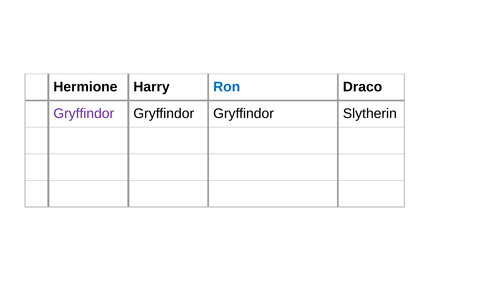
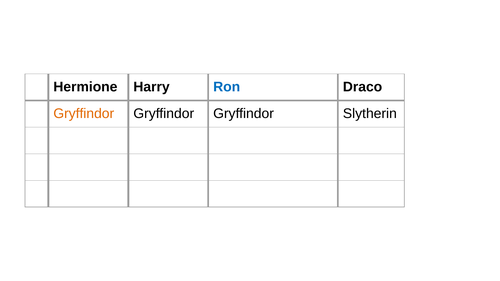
Gryffindor at (84, 114) colour: purple -> orange
